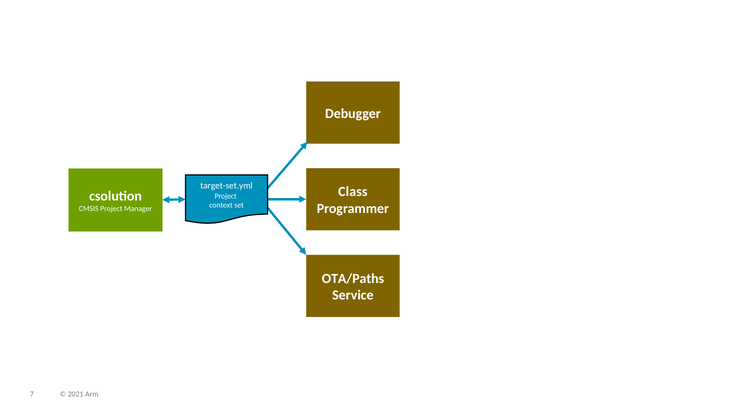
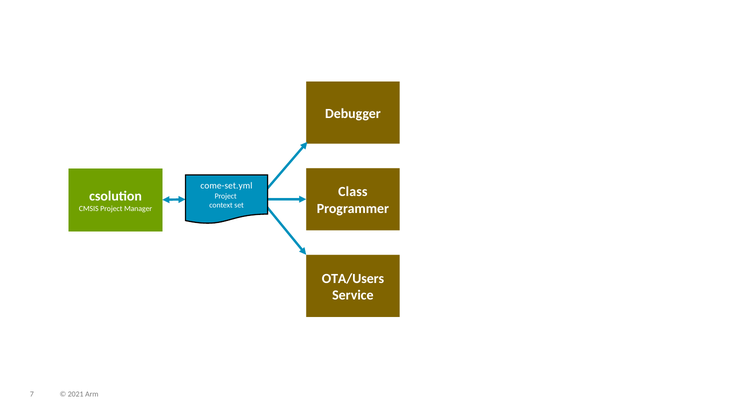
target-set.yml: target-set.yml -> come-set.yml
OTA/Paths: OTA/Paths -> OTA/Users
